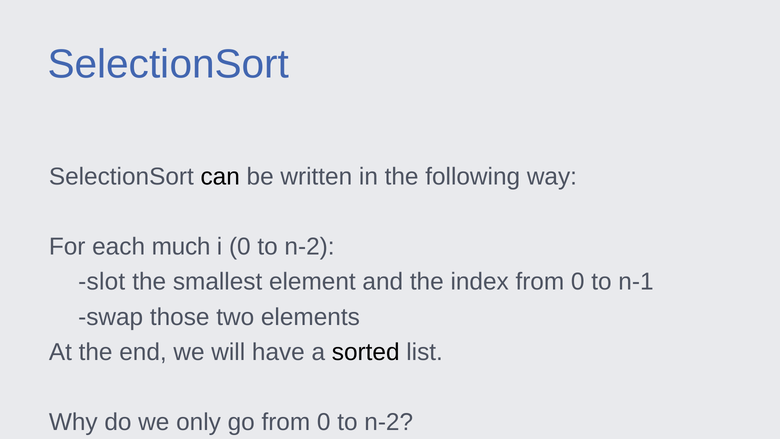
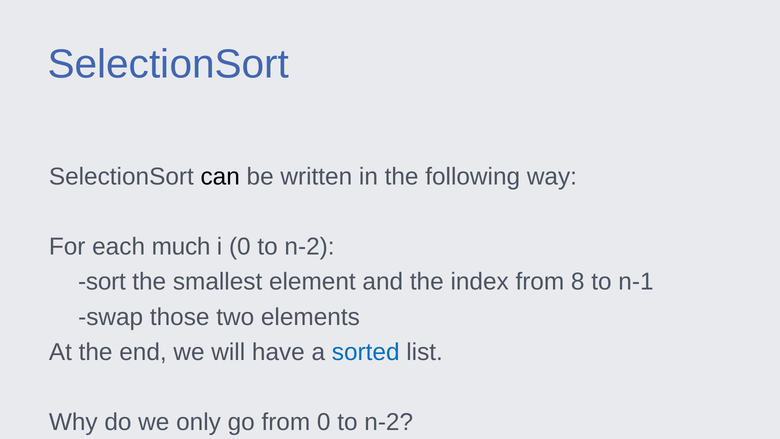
slot: slot -> sort
index from 0: 0 -> 8
sorted colour: black -> blue
